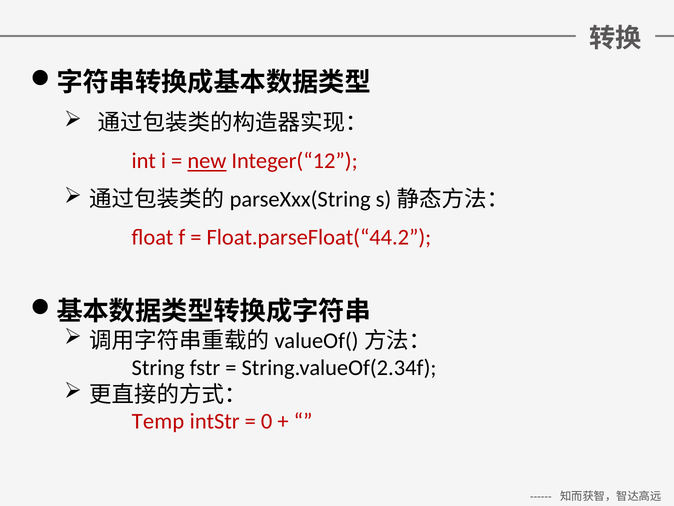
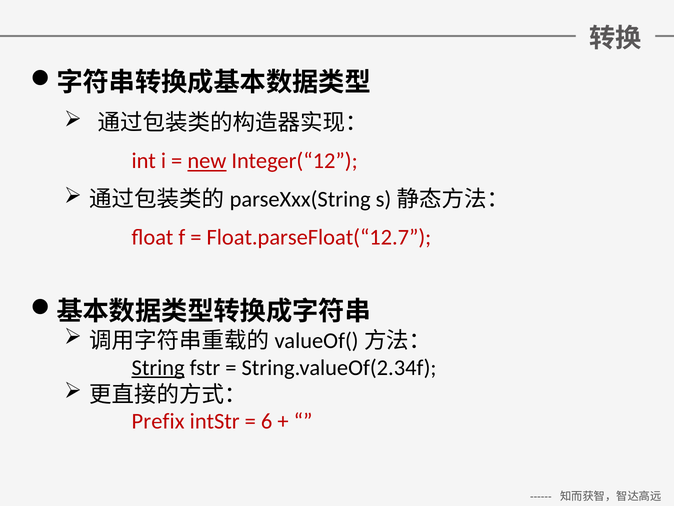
Float.parseFloat(“44.2: Float.parseFloat(“44.2 -> Float.parseFloat(“12.7
String underline: none -> present
Temp: Temp -> Prefix
0: 0 -> 6
